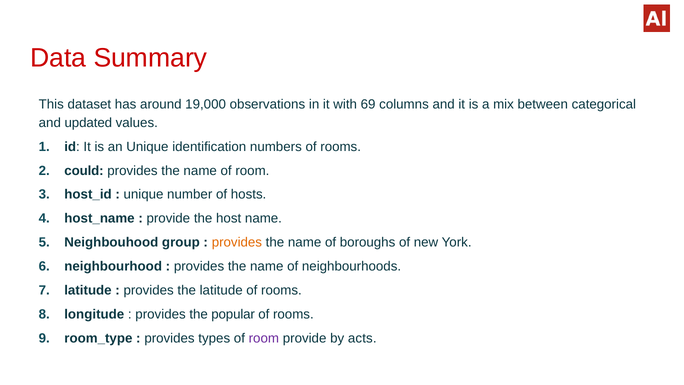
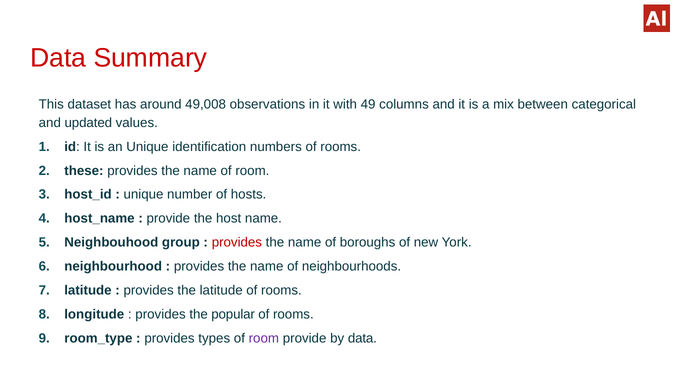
19,000: 19,000 -> 49,008
69: 69 -> 49
could: could -> these
provides at (237, 242) colour: orange -> red
by acts: acts -> data
